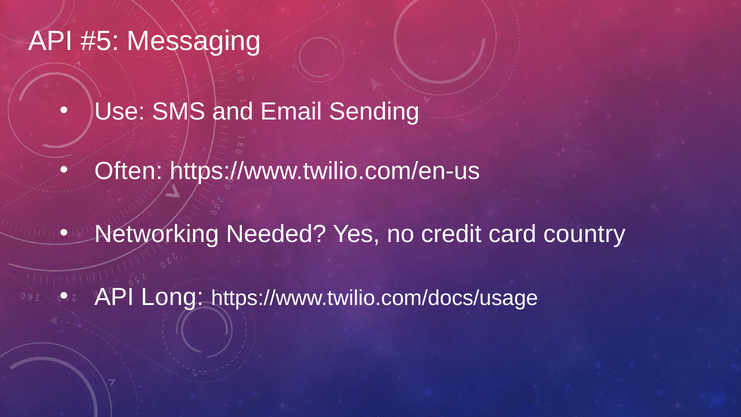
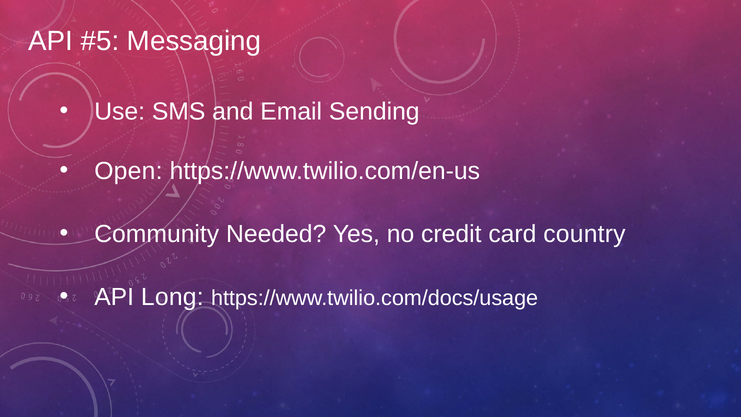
Often: Often -> Open
Networking: Networking -> Community
